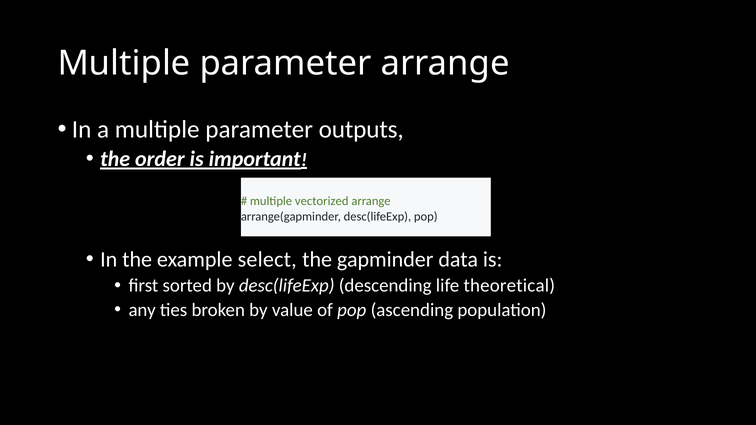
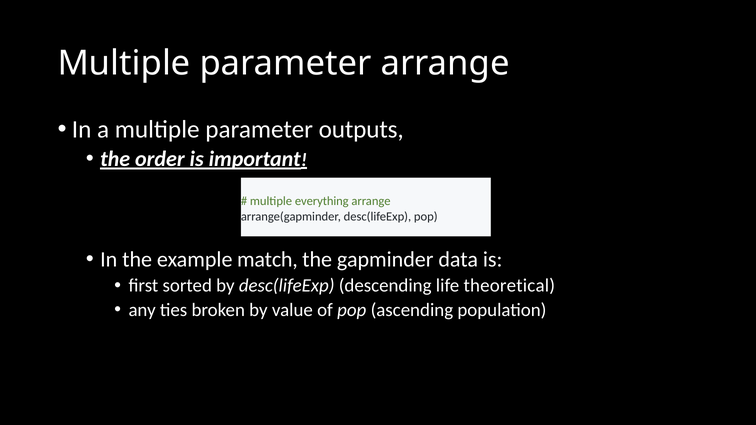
vectorized: vectorized -> everything
select: select -> match
